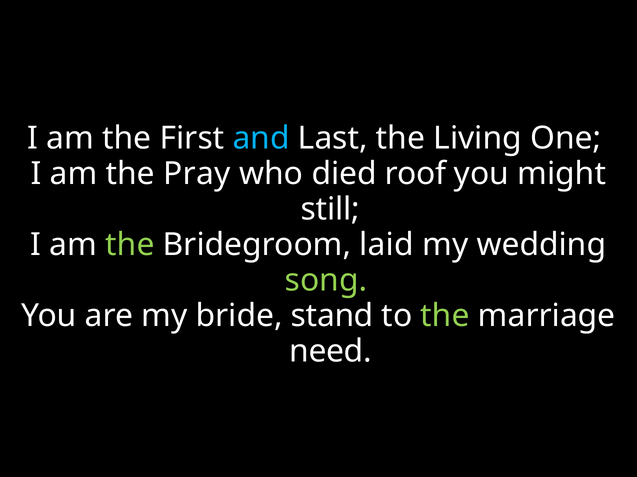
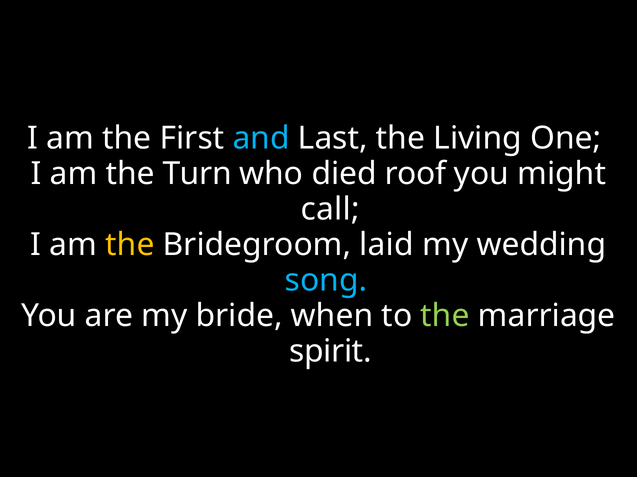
Pray: Pray -> Turn
still: still -> call
the at (130, 245) colour: light green -> yellow
song colour: light green -> light blue
stand: stand -> when
need: need -> spirit
